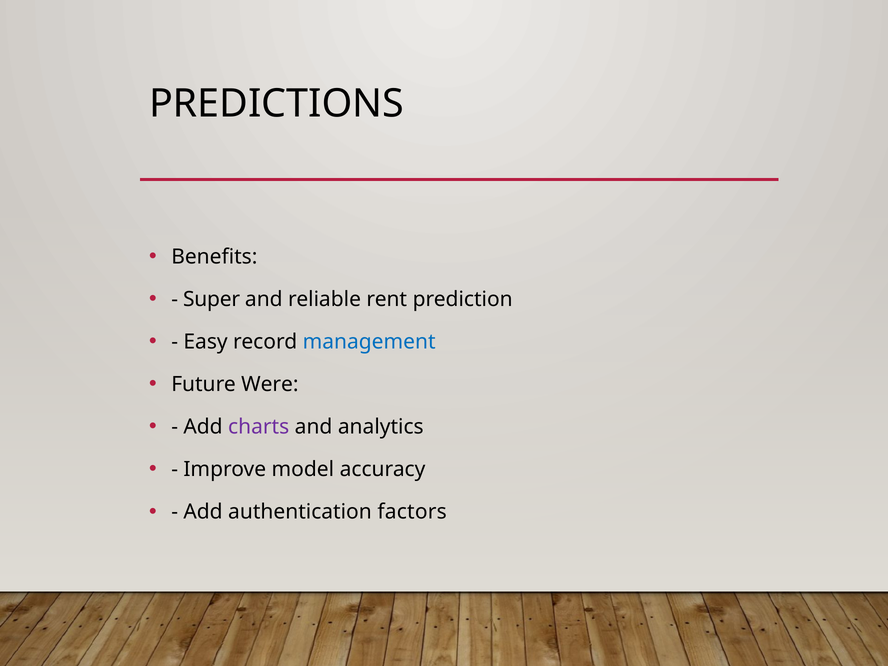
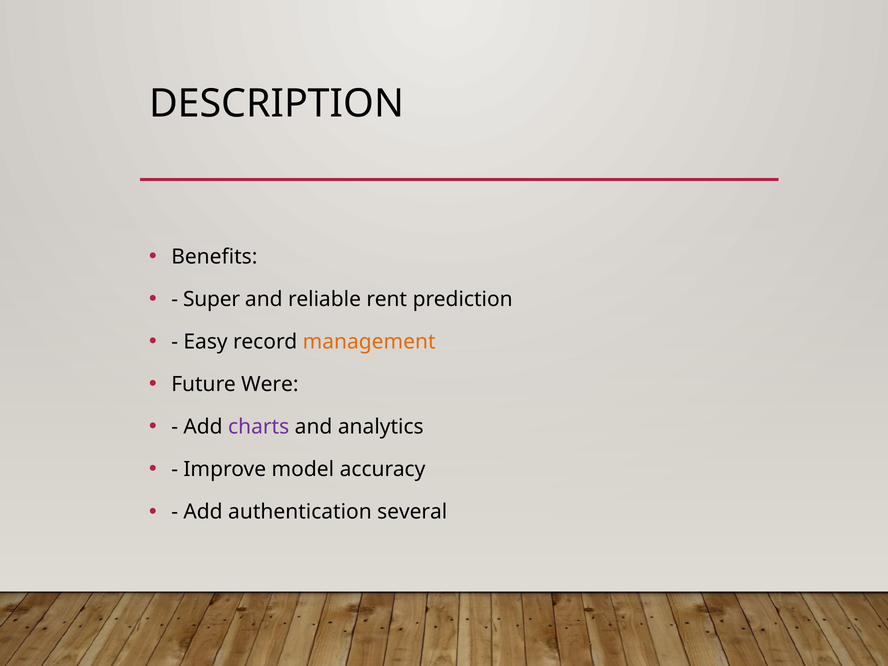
PREDICTIONS: PREDICTIONS -> DESCRIPTION
management colour: blue -> orange
factors: factors -> several
